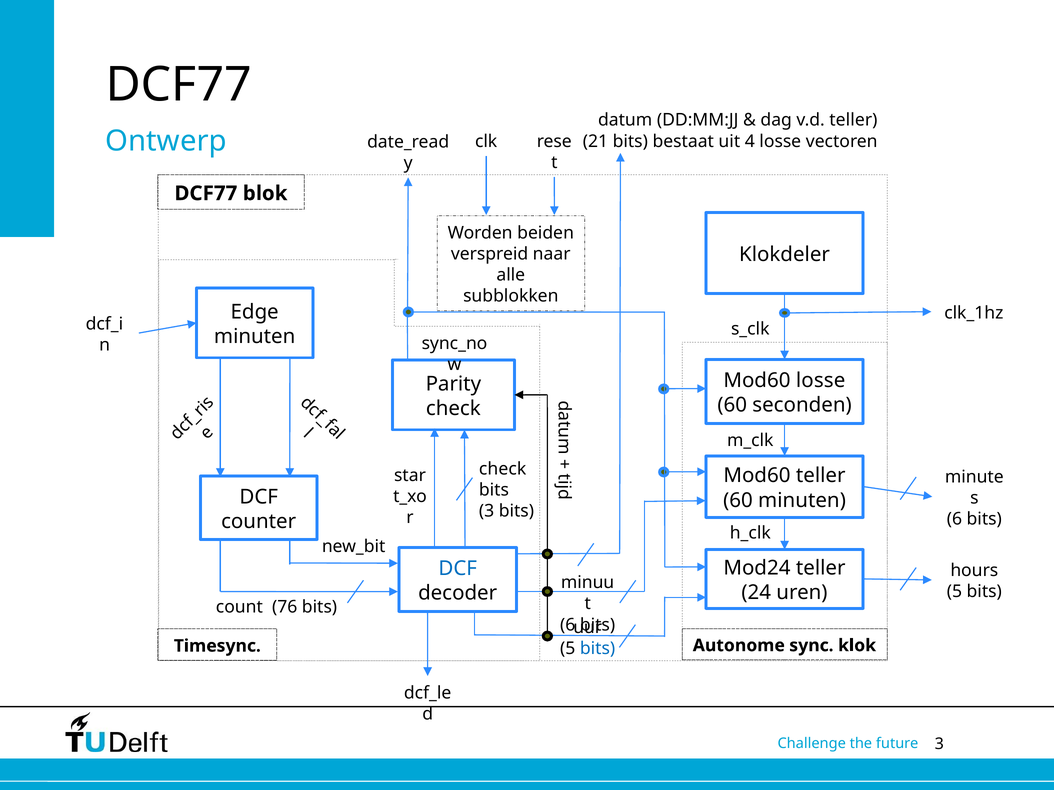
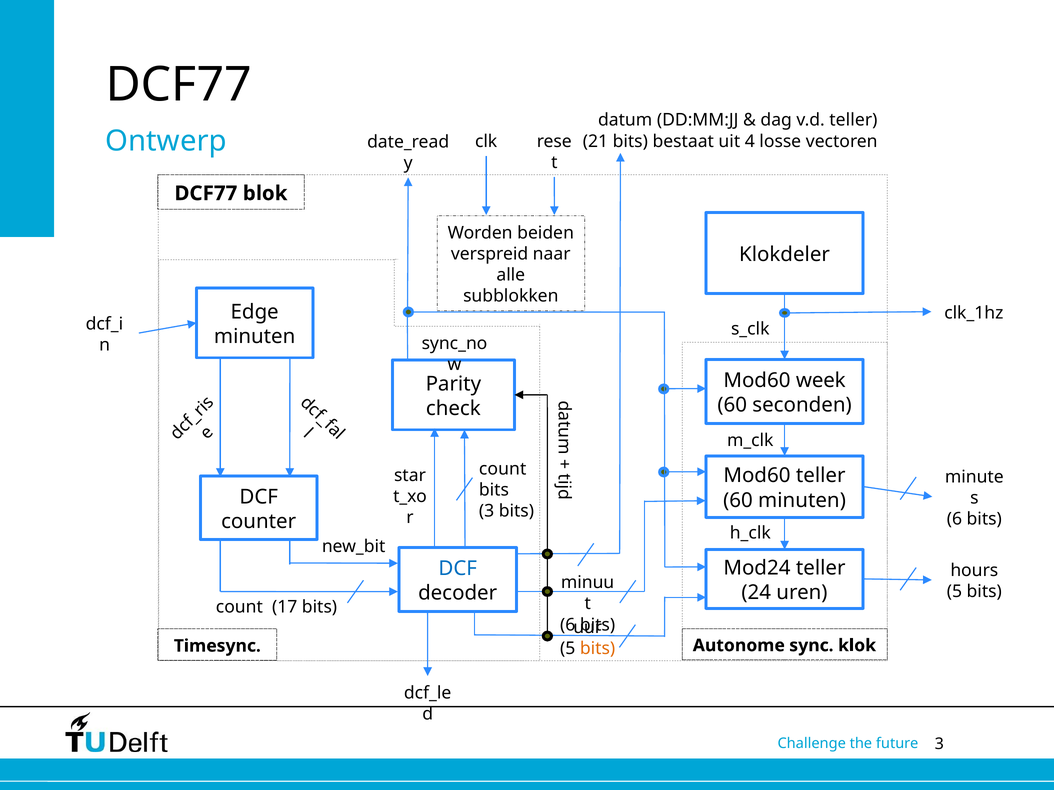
Mod60 losse: losse -> week
check at (503, 469): check -> count
76: 76 -> 17
bits at (598, 649) colour: blue -> orange
